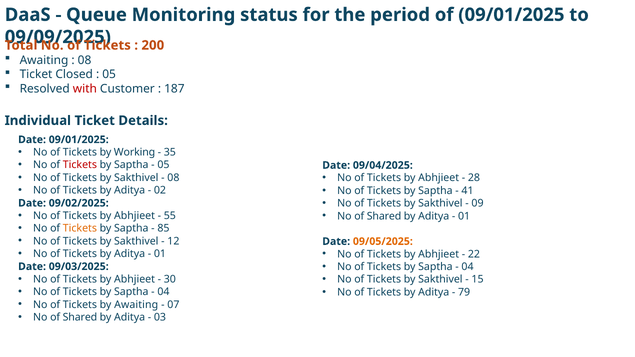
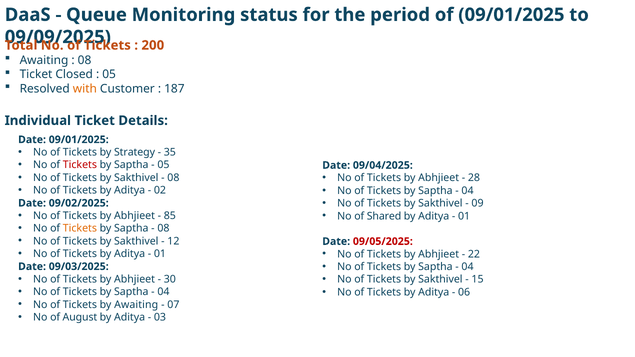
with colour: red -> orange
Working: Working -> Strategy
41 at (468, 191): 41 -> 04
55: 55 -> 85
85 at (163, 229): 85 -> 08
09/05/2025 colour: orange -> red
79: 79 -> 06
Shared at (80, 317): Shared -> August
